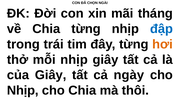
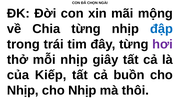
tháng: tháng -> mộng
hơi colour: orange -> purple
của Giây: Giây -> Kiếp
ngày: ngày -> buồn
Chia at (82, 91): Chia -> Nhịp
